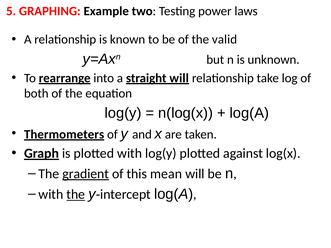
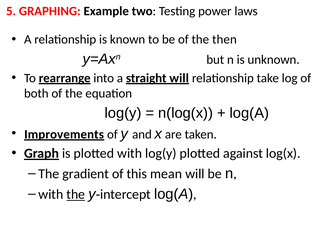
valid: valid -> then
Thermometers: Thermometers -> Improvements
gradient underline: present -> none
